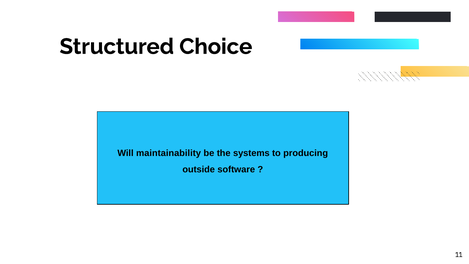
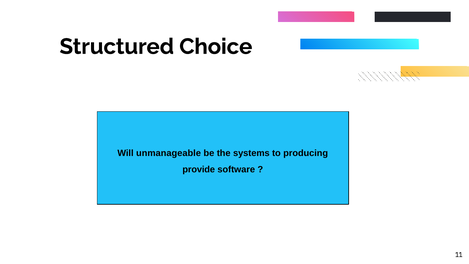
maintainability: maintainability -> unmanageable
outside: outside -> provide
